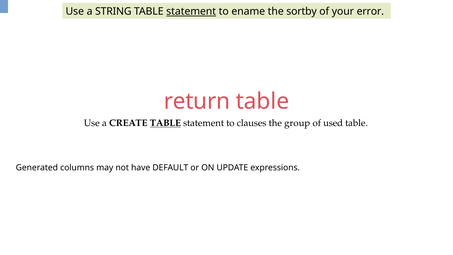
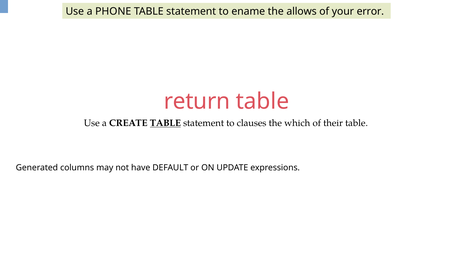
STRING: STRING -> PHONE
statement at (191, 11) underline: present -> none
sortby: sortby -> allows
group: group -> which
used: used -> their
